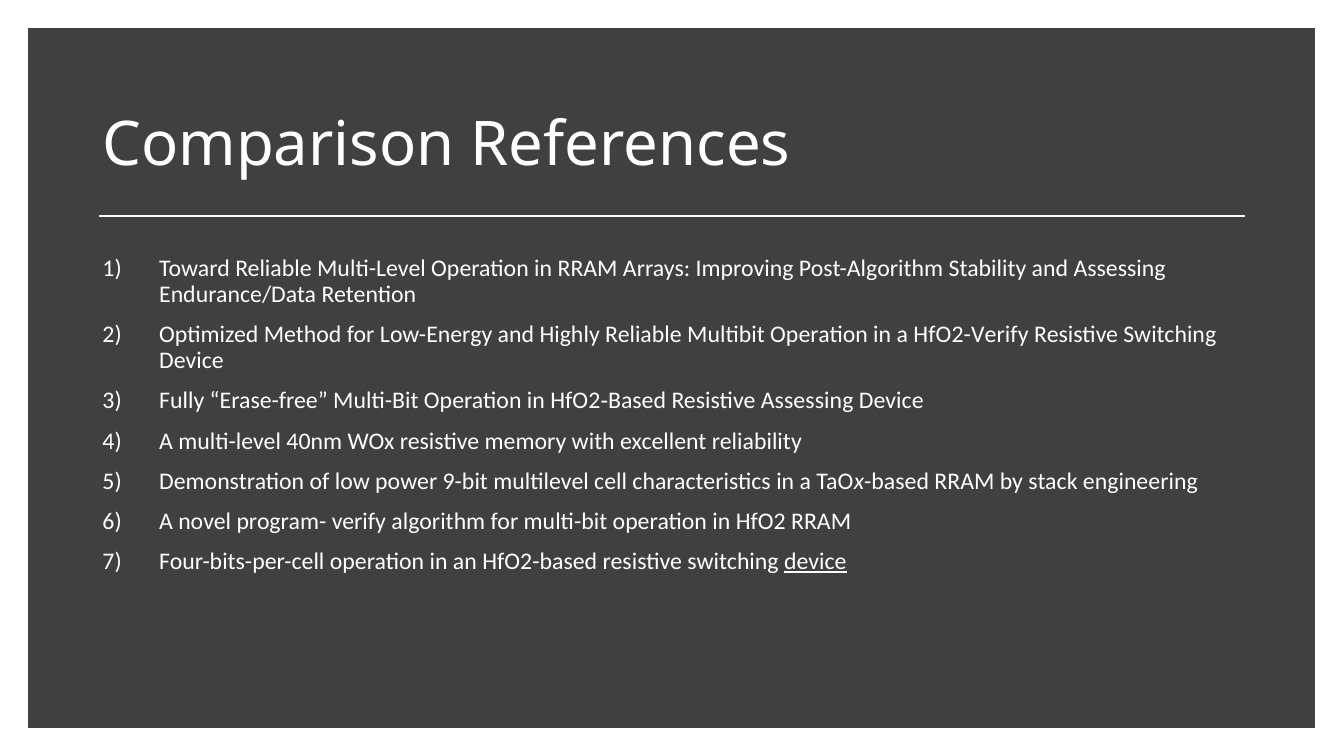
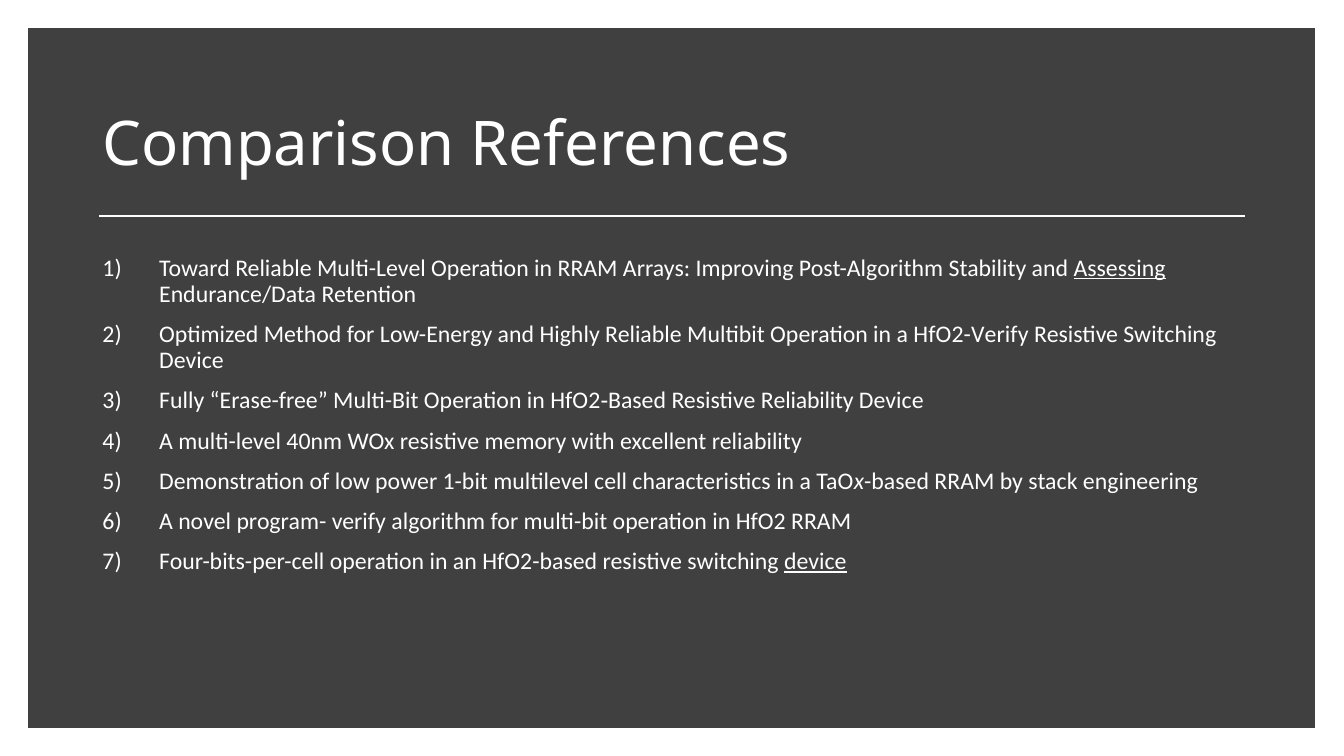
Assessing at (1120, 268) underline: none -> present
Resistive Assessing: Assessing -> Reliability
9-bit: 9-bit -> 1-bit
